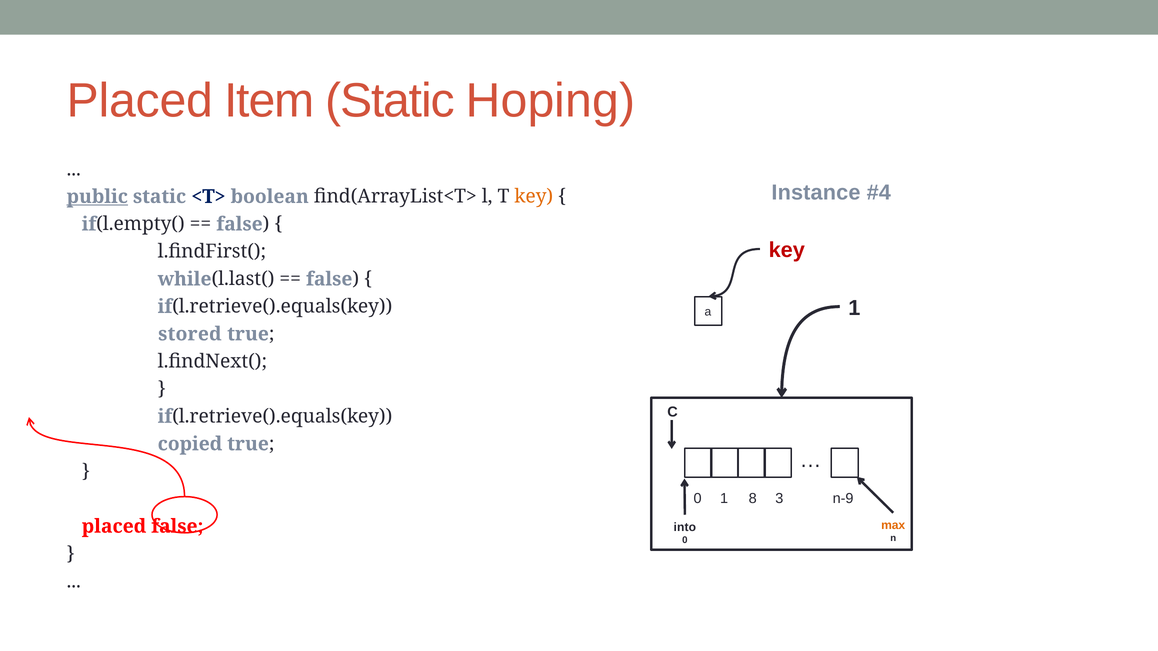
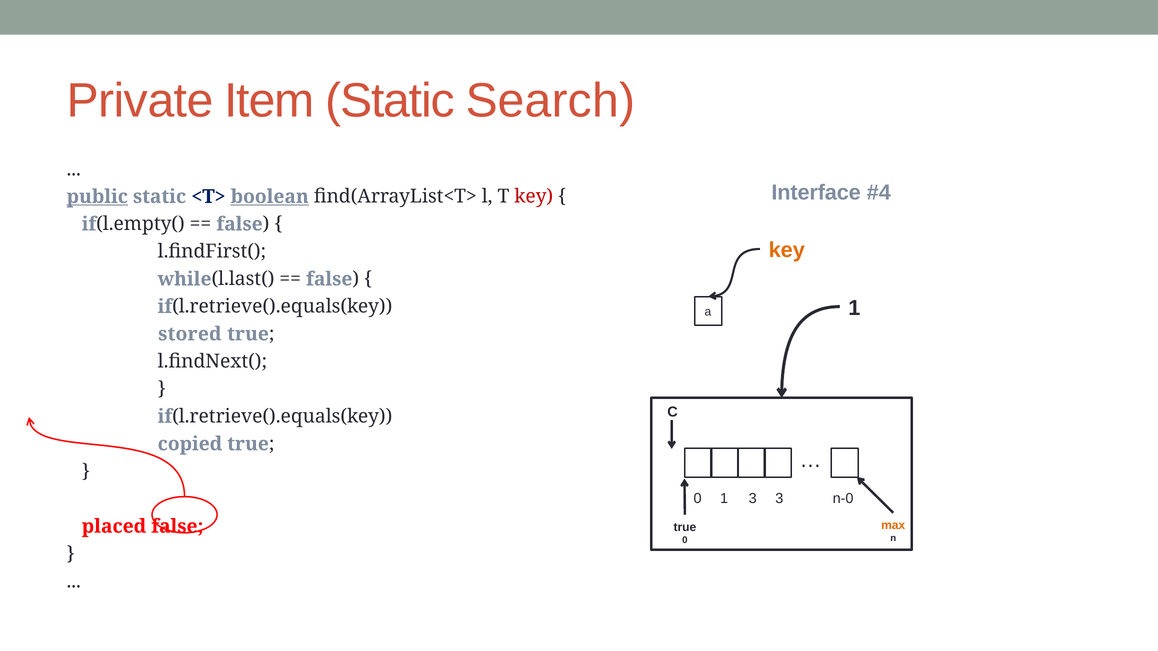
Placed at (140, 101): Placed -> Private
Hoping: Hoping -> Search
Instance: Instance -> Interface
boolean underline: none -> present
key at (534, 197) colour: orange -> red
key at (787, 250) colour: red -> orange
1 8: 8 -> 3
n-9: n-9 -> n-0
into at (685, 527): into -> true
